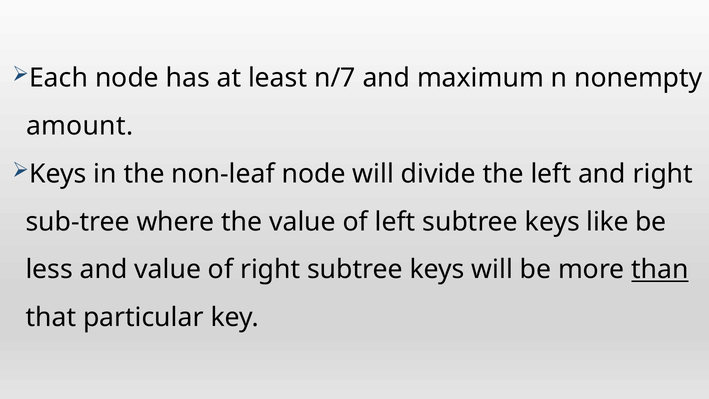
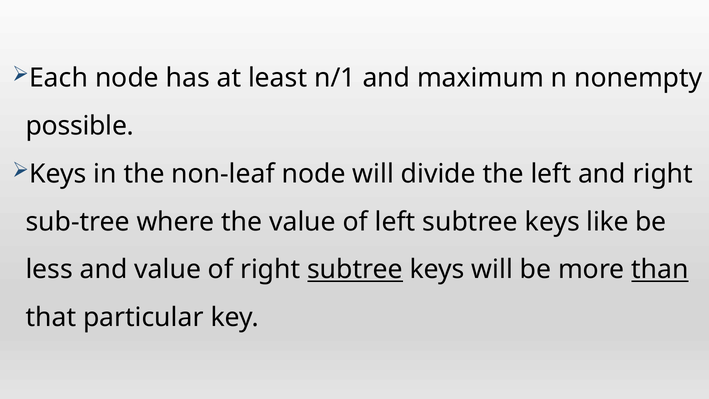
n/7: n/7 -> n/1
amount: amount -> possible
subtree at (355, 270) underline: none -> present
